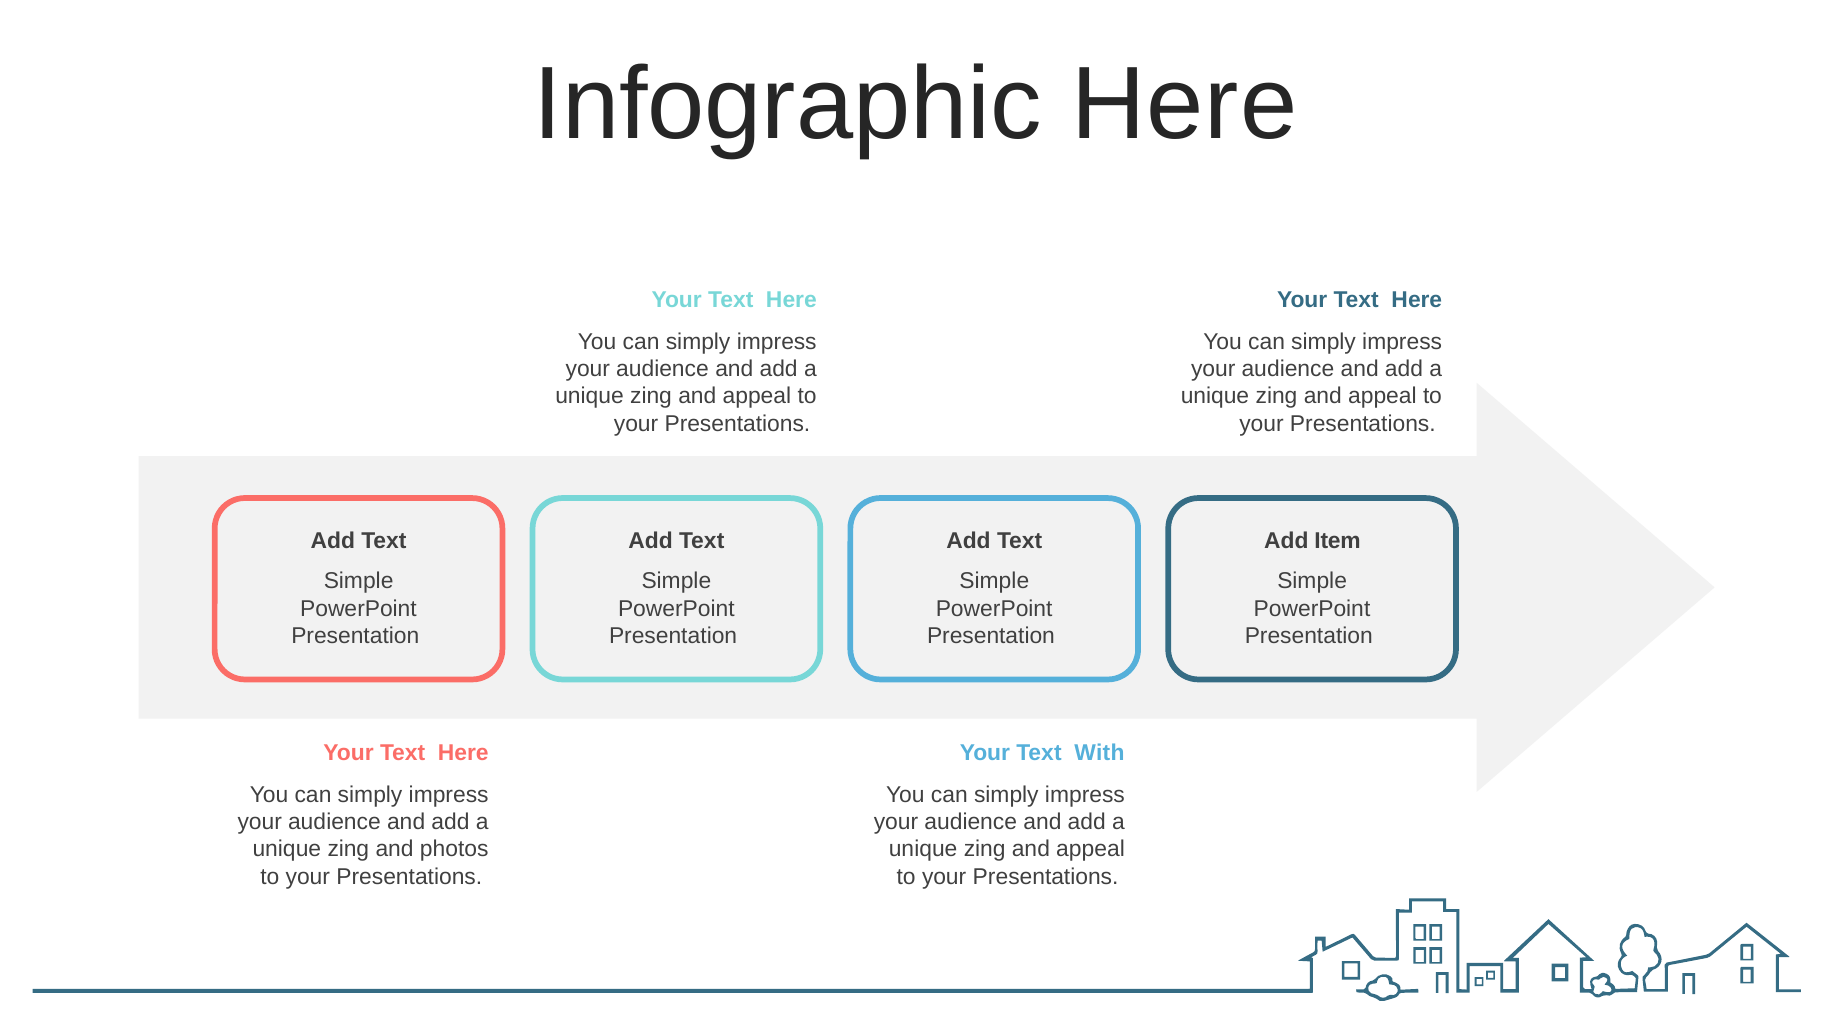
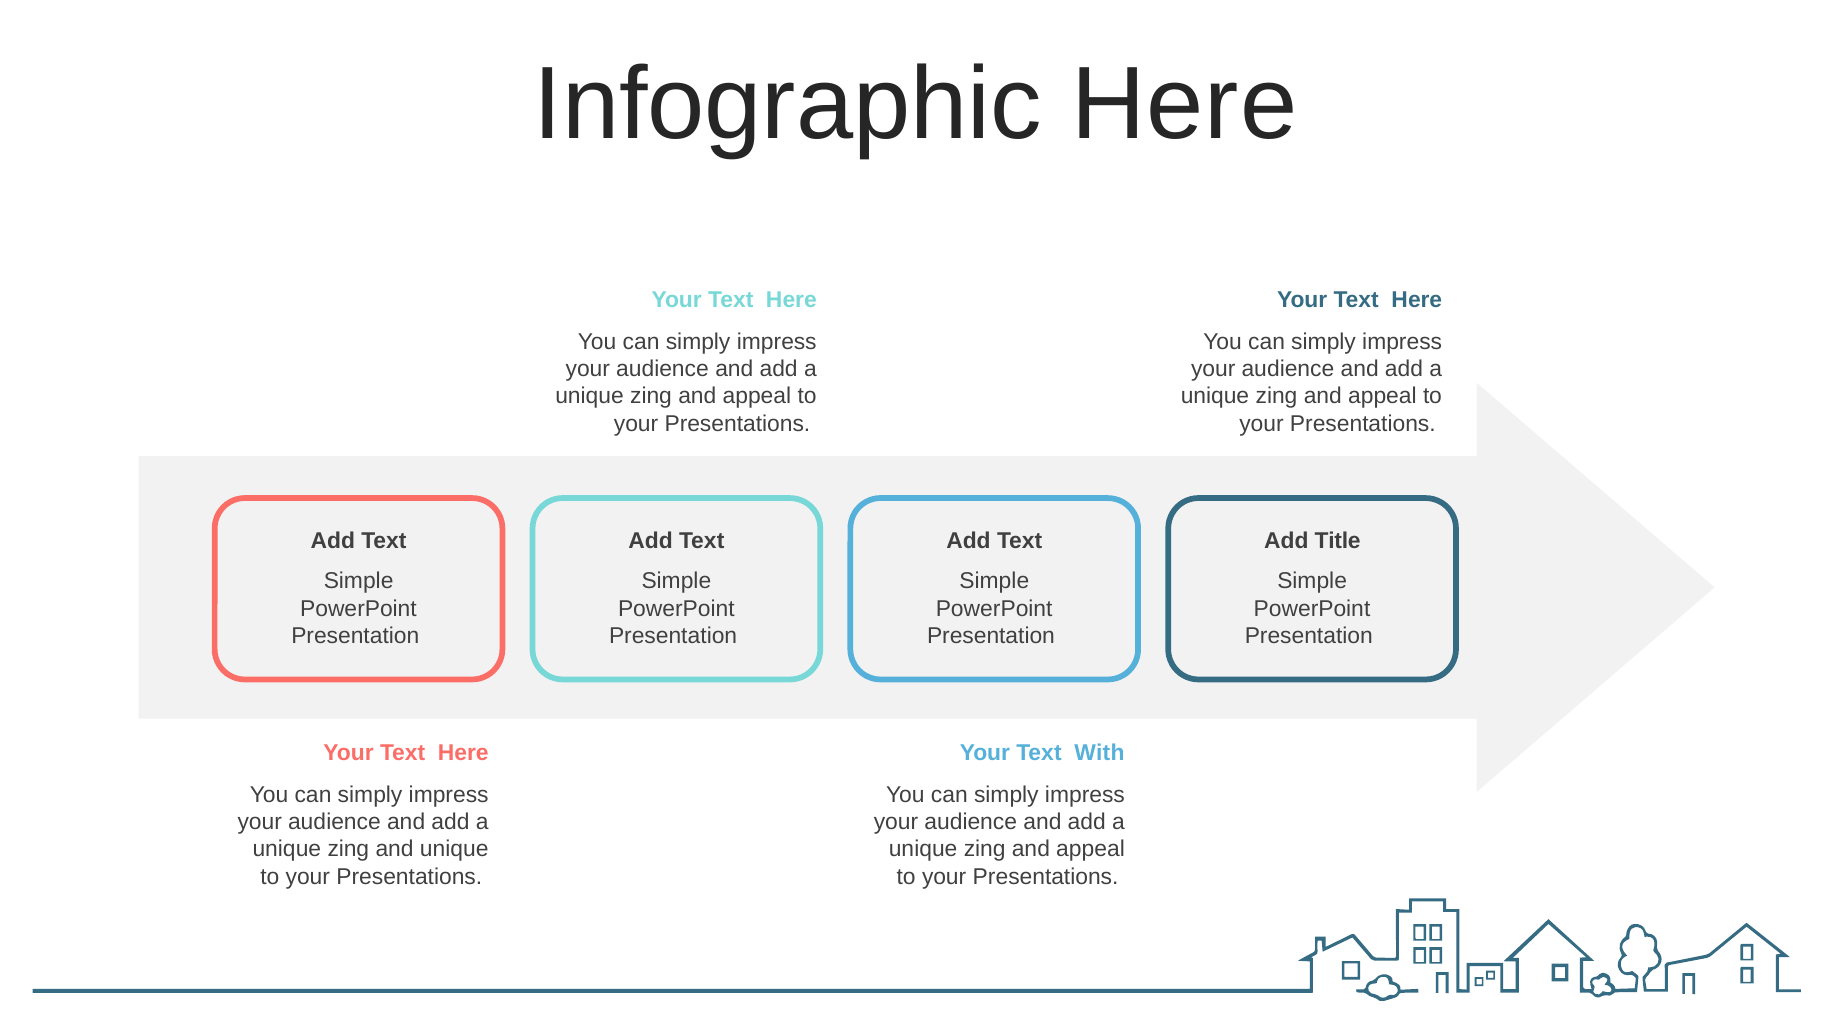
Item: Item -> Title
and photos: photos -> unique
